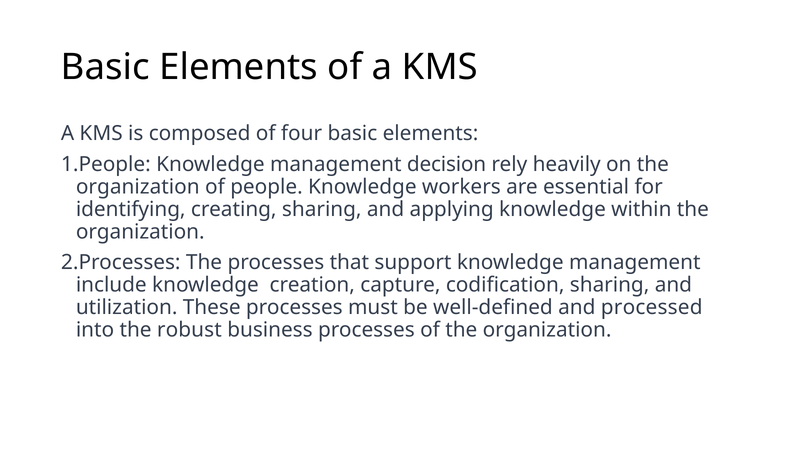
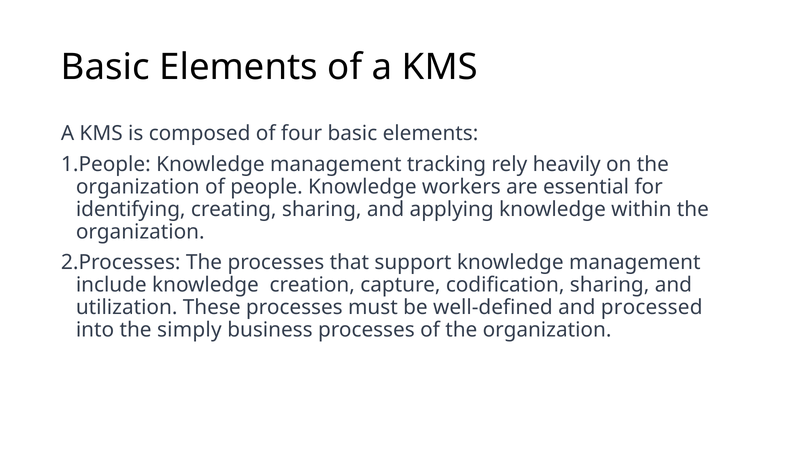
decision: decision -> tracking
robust: robust -> simply
